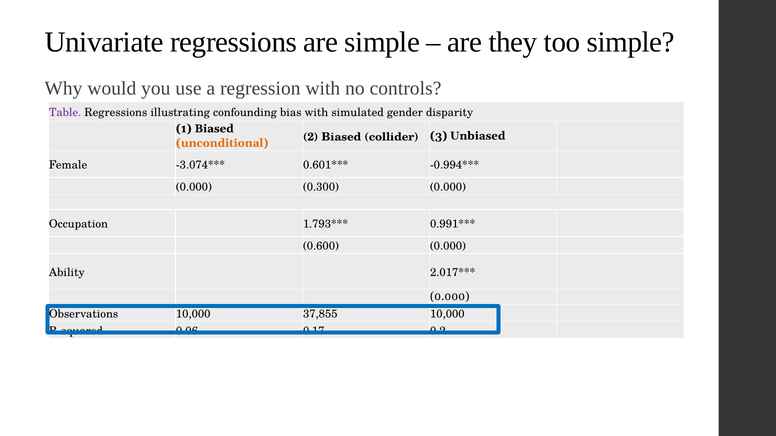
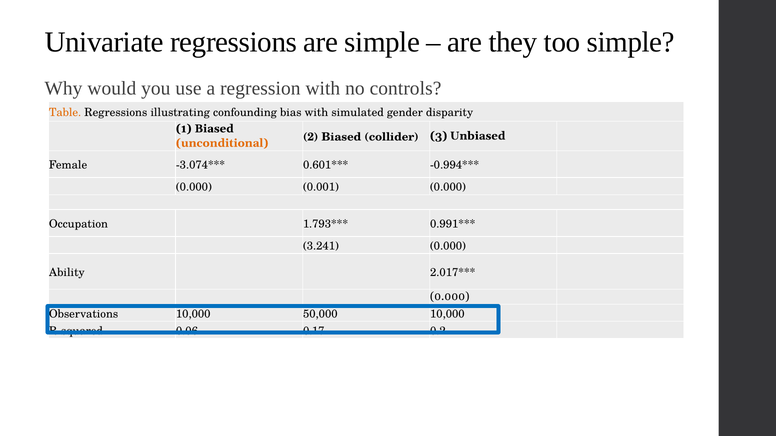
Table colour: purple -> orange
0.300: 0.300 -> 0.001
0.600: 0.600 -> 3.241
37,855: 37,855 -> 50,000
